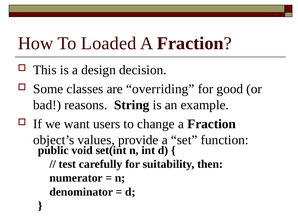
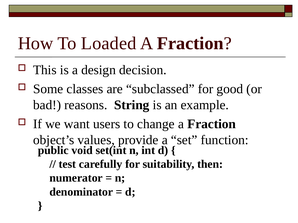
overriding: overriding -> subclassed
